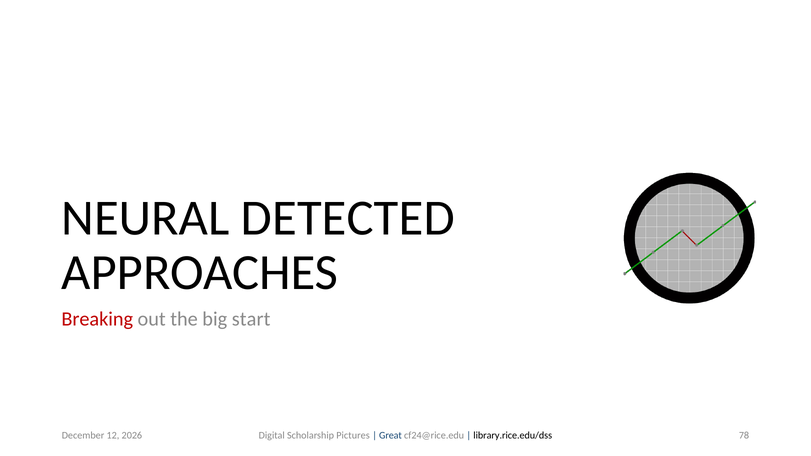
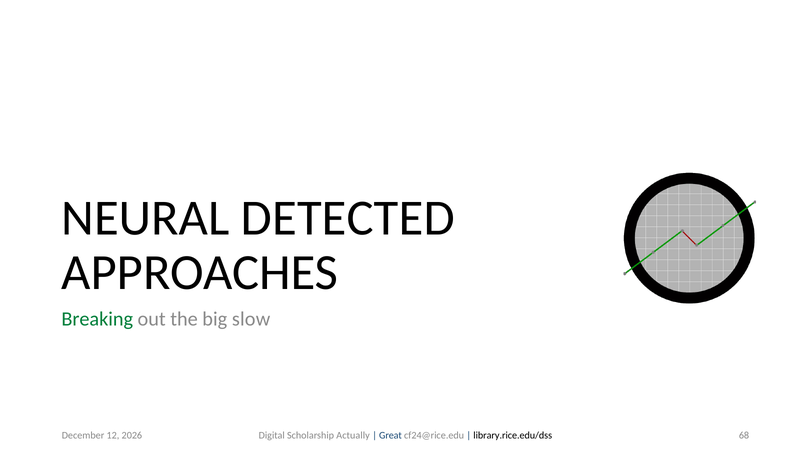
Breaking colour: red -> green
start: start -> slow
78: 78 -> 68
Pictures: Pictures -> Actually
